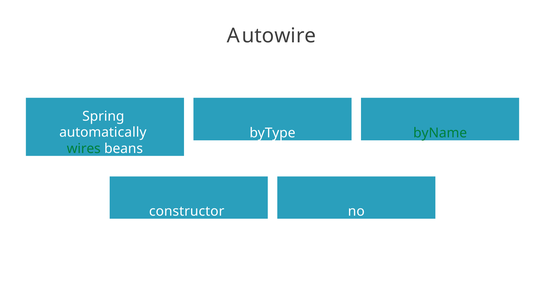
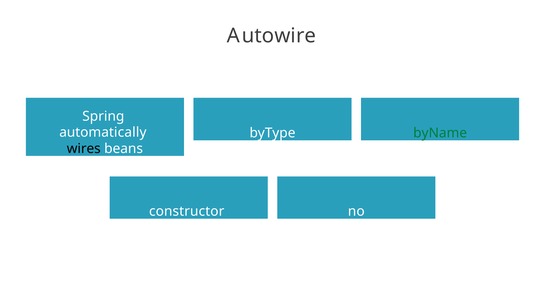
wires colour: green -> black
